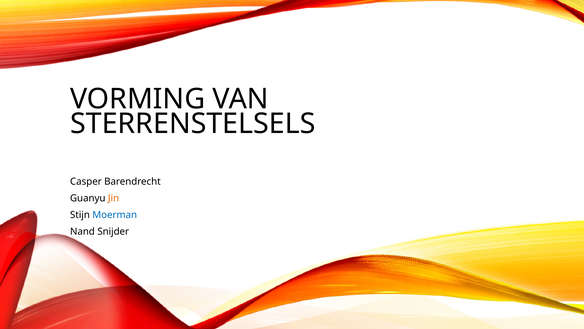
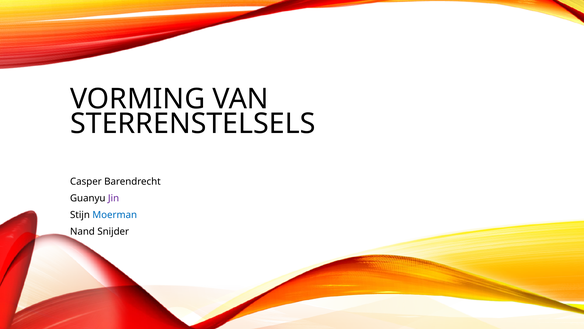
Jin colour: orange -> purple
